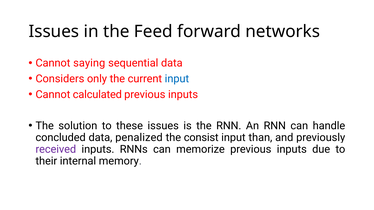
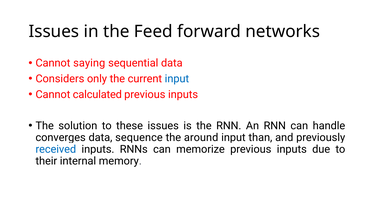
concluded: concluded -> converges
penalized: penalized -> sequence
consist: consist -> around
received colour: purple -> blue
